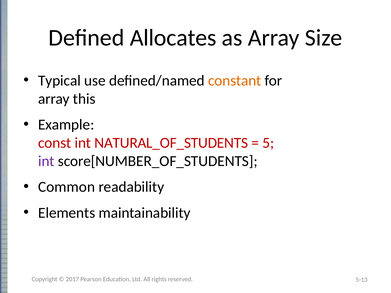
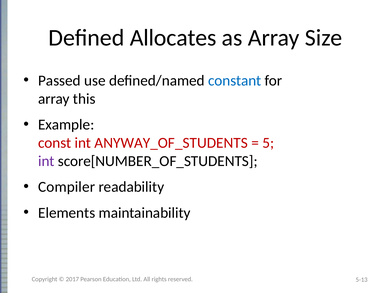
Typical: Typical -> Passed
constant colour: orange -> blue
NATURAL_OF_STUDENTS: NATURAL_OF_STUDENTS -> ANYWAY_OF_STUDENTS
Common: Common -> Compiler
